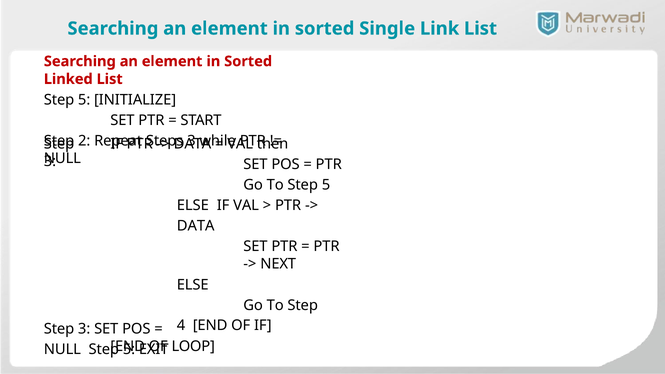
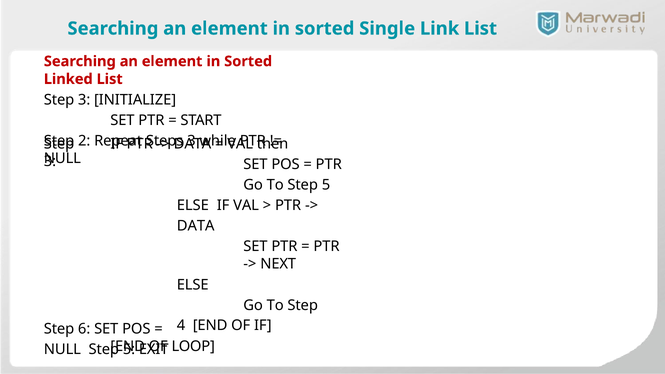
5 at (84, 100): 5 -> 3
3 at (84, 329): 3 -> 6
